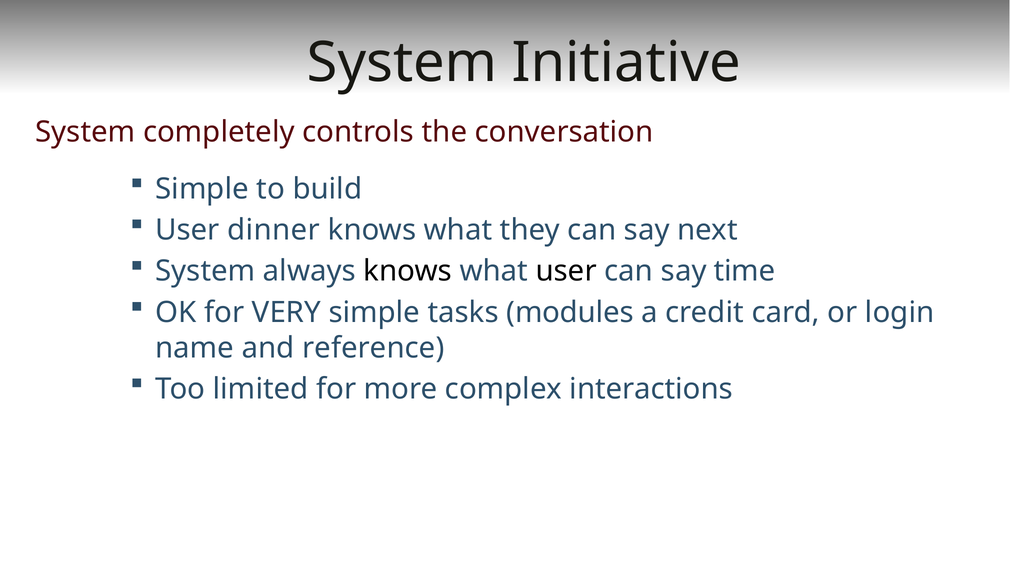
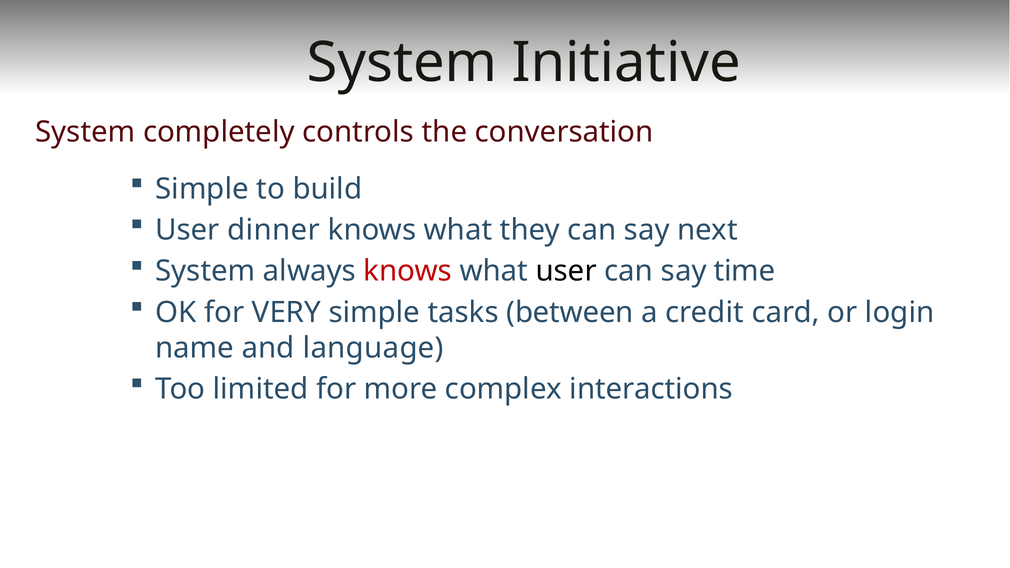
knows at (408, 271) colour: black -> red
modules: modules -> between
reference: reference -> language
